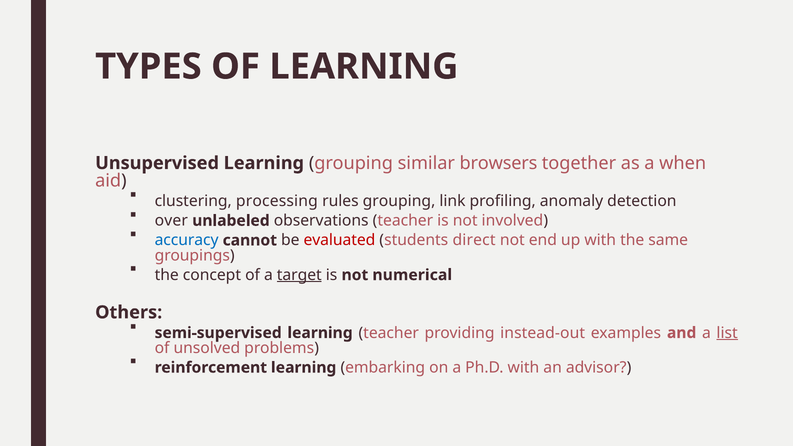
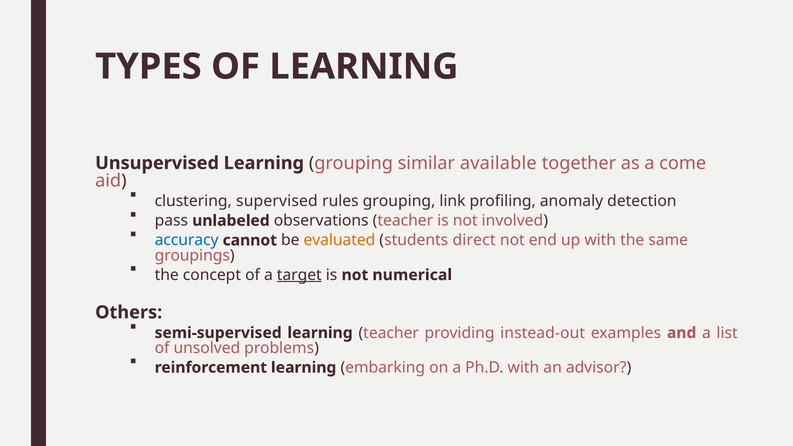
browsers: browsers -> available
when: when -> come
processing: processing -> supervised
over: over -> pass
evaluated colour: red -> orange
list underline: present -> none
